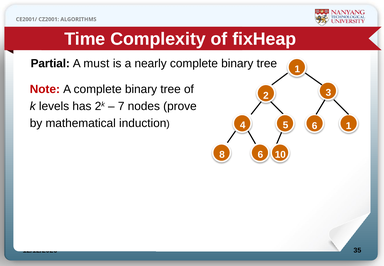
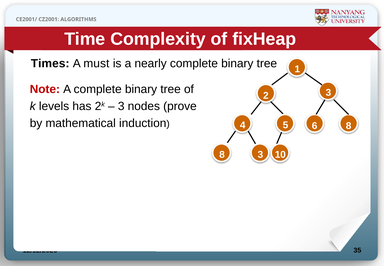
Partial: Partial -> Times
7 at (121, 106): 7 -> 3
6 1: 1 -> 8
6 at (260, 155): 6 -> 3
